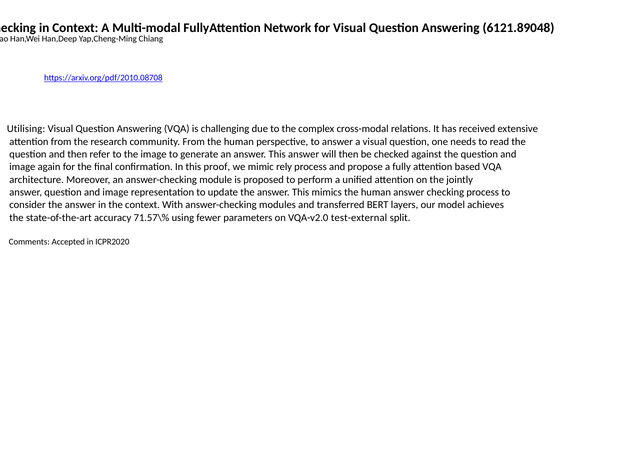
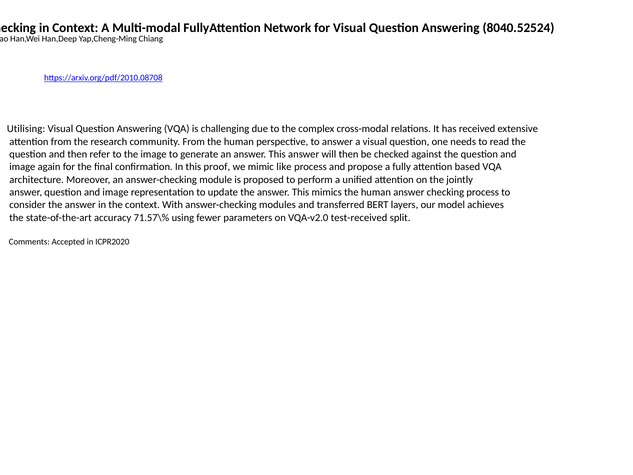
6121.89048: 6121.89048 -> 8040.52524
rely: rely -> like
test-external: test-external -> test-received
